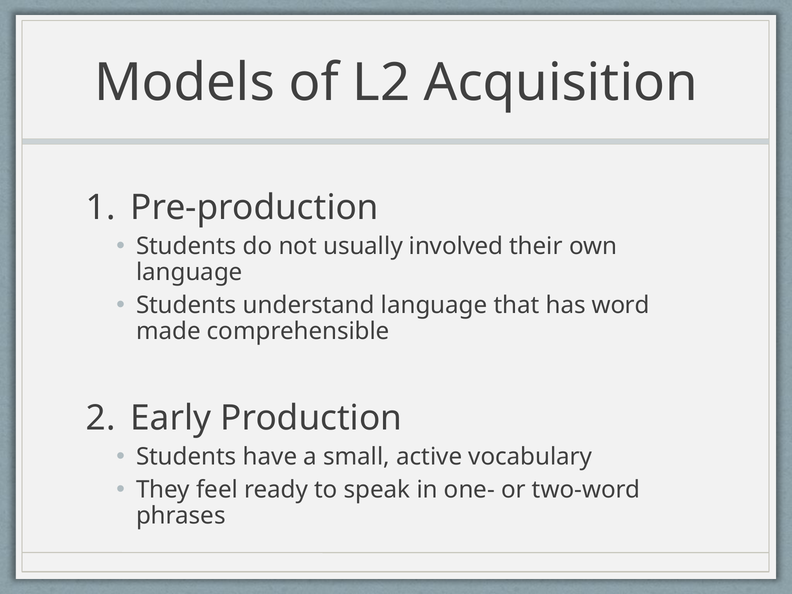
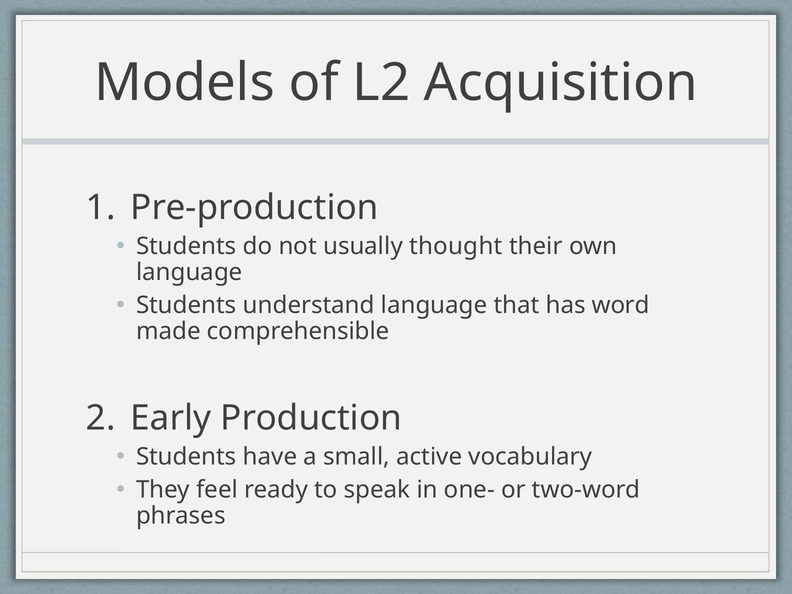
involved: involved -> thought
